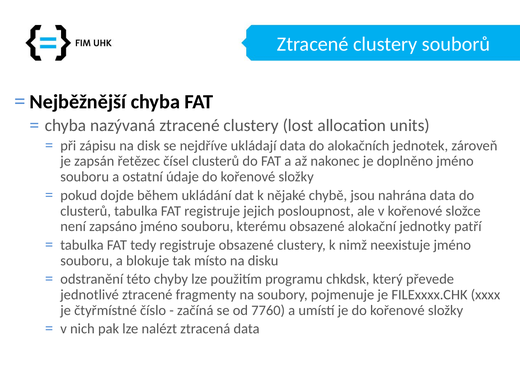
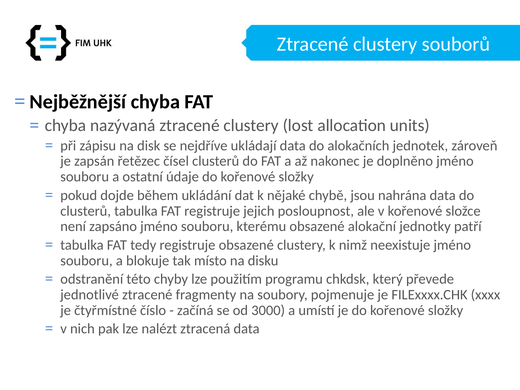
7760: 7760 -> 3000
